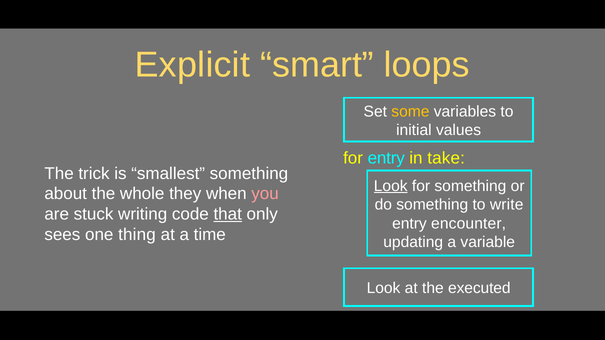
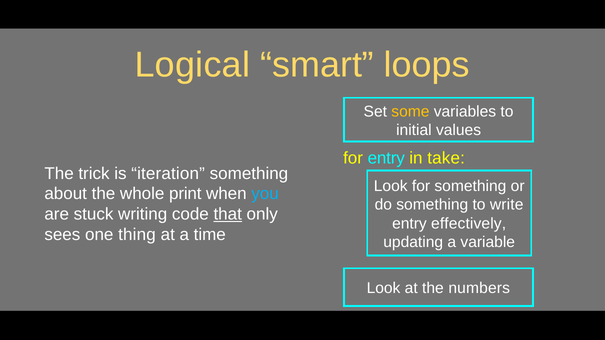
Explicit: Explicit -> Logical
smallest: smallest -> iteration
Look at (391, 186) underline: present -> none
they: they -> print
you colour: pink -> light blue
encounter: encounter -> effectively
executed: executed -> numbers
